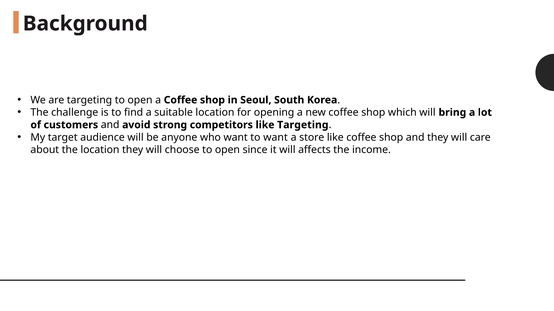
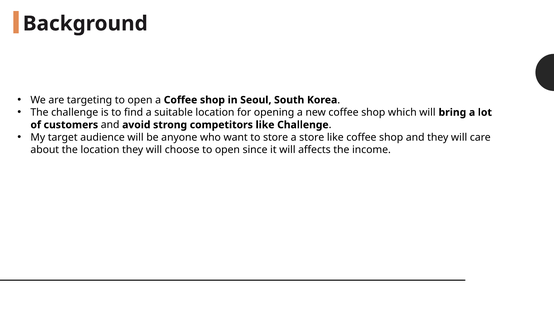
like Targeting: Targeting -> Challenge
to want: want -> store
